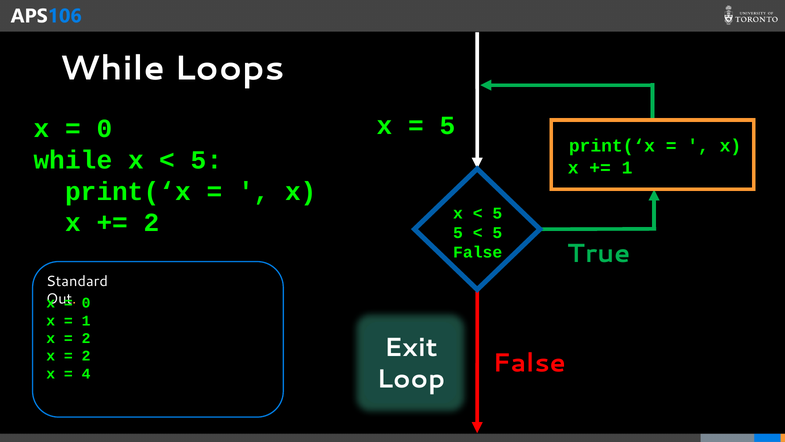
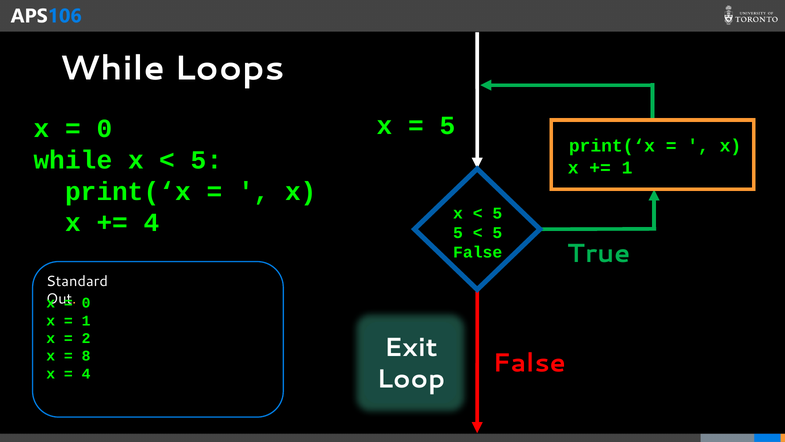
2 at (152, 223): 2 -> 4
2 at (86, 356): 2 -> 8
